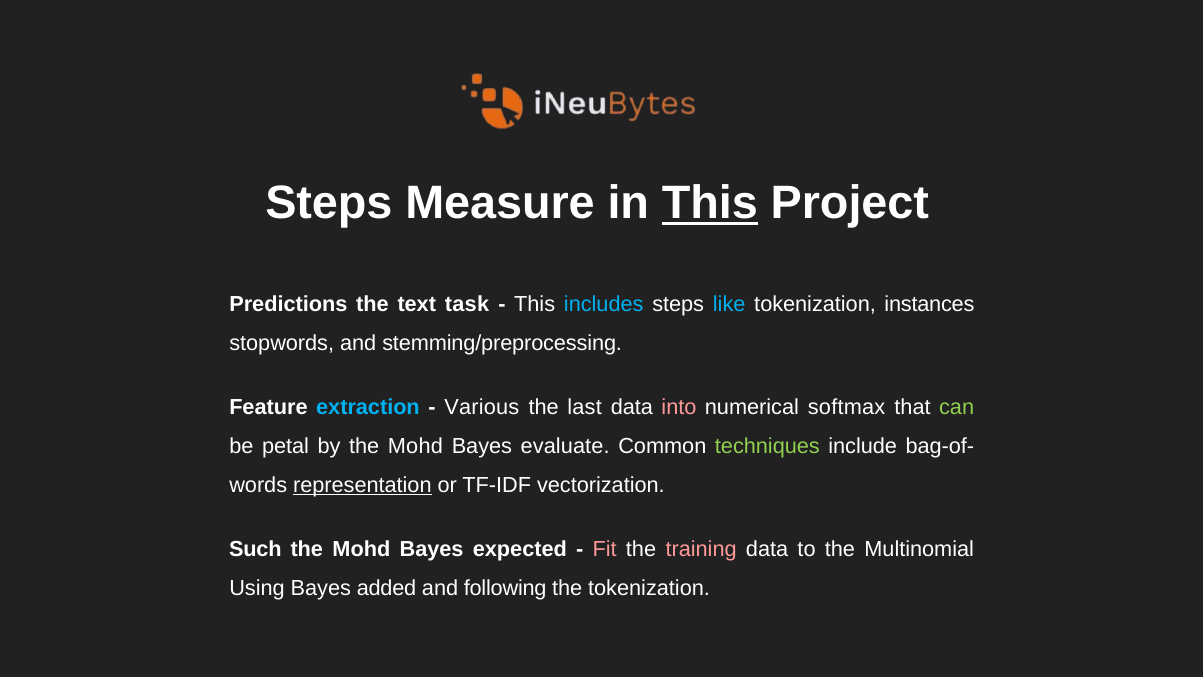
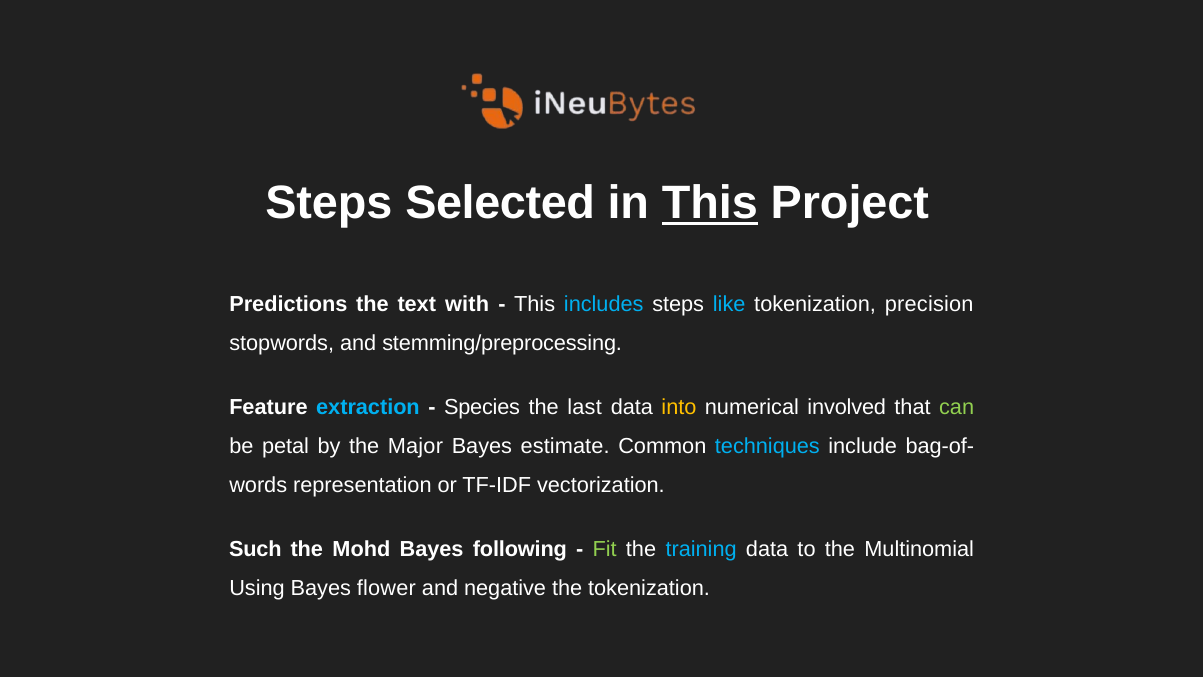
Measure: Measure -> Selected
task: task -> with
instances: instances -> precision
Various: Various -> Species
into colour: pink -> yellow
softmax: softmax -> involved
by the Mohd: Mohd -> Major
evaluate: evaluate -> estimate
techniques colour: light green -> light blue
representation underline: present -> none
expected: expected -> following
Fit colour: pink -> light green
training colour: pink -> light blue
added: added -> flower
following: following -> negative
